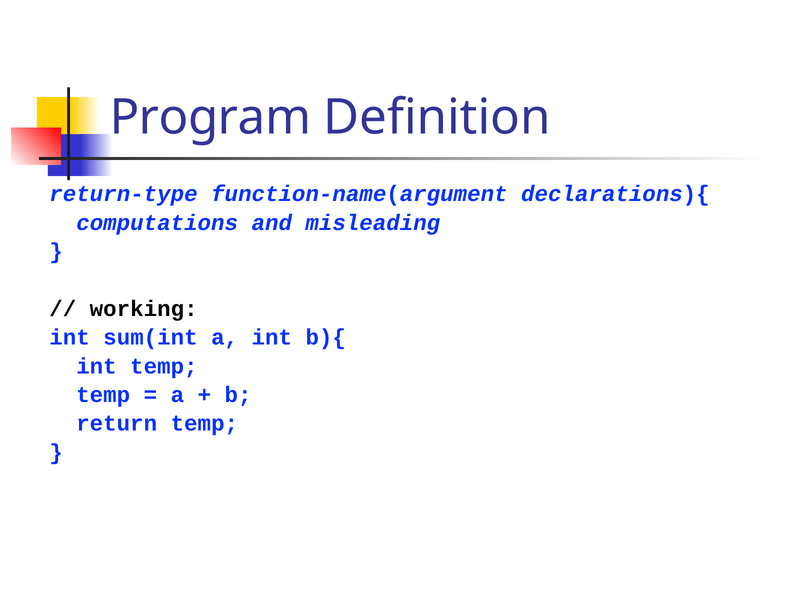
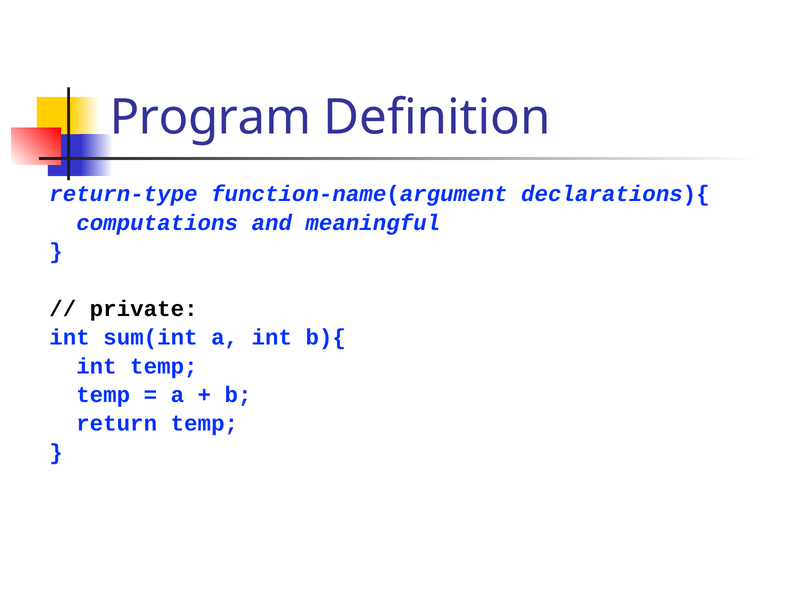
misleading: misleading -> meaningful
working: working -> private
